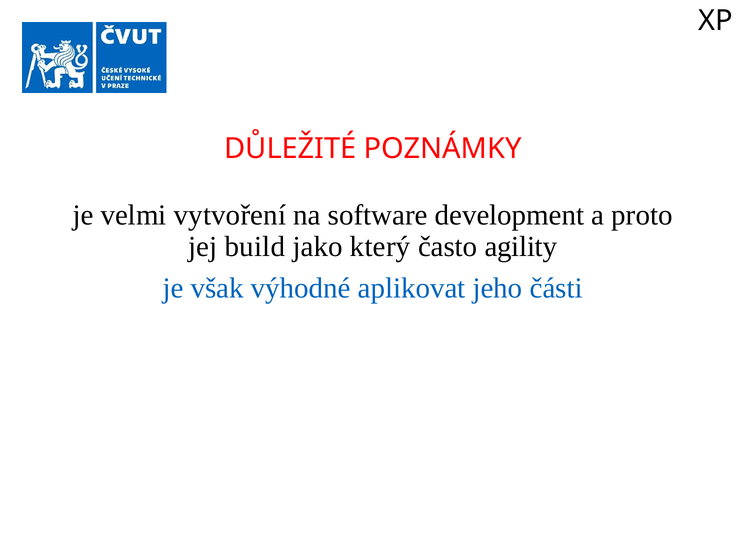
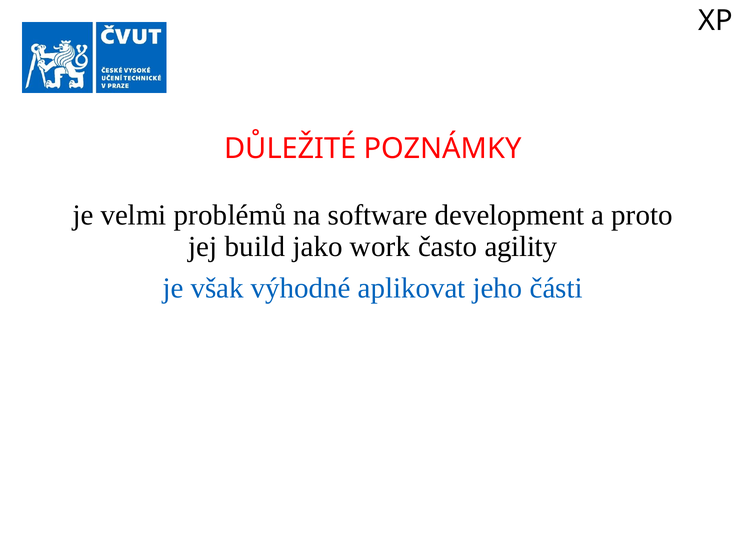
vytvoření: vytvoření -> problémů
který: který -> work
